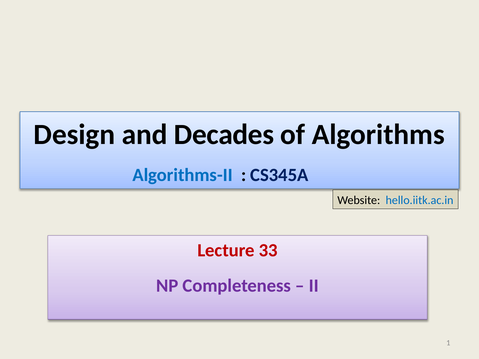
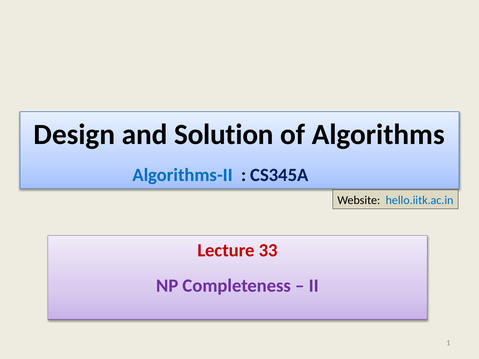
Decades: Decades -> Solution
